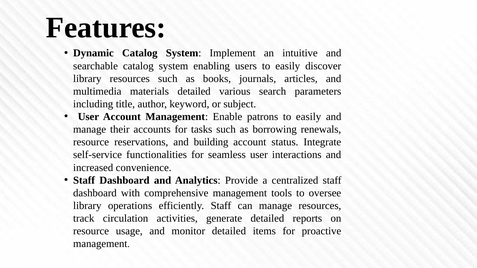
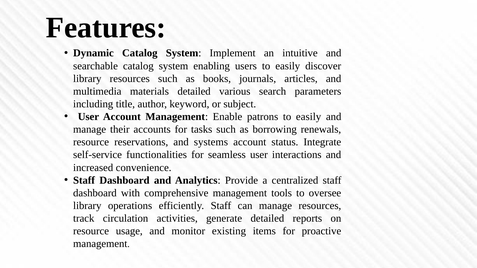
building: building -> systems
monitor detailed: detailed -> existing
